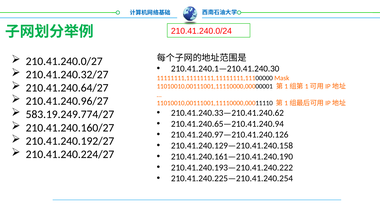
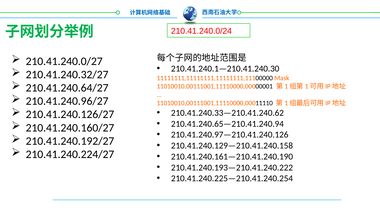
583.19.249.774/27: 583.19.249.774/27 -> 210.41.240.126/27
